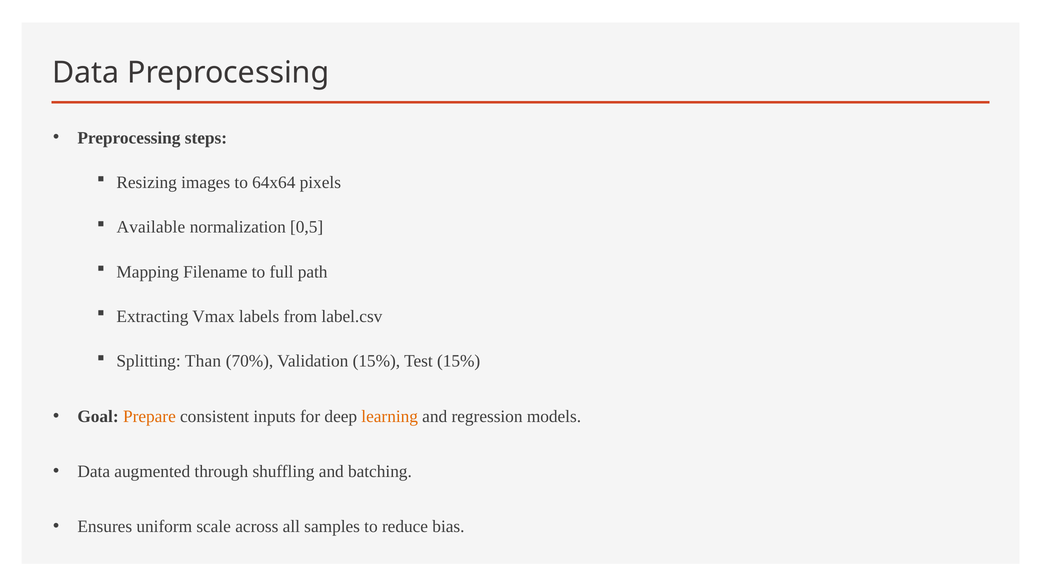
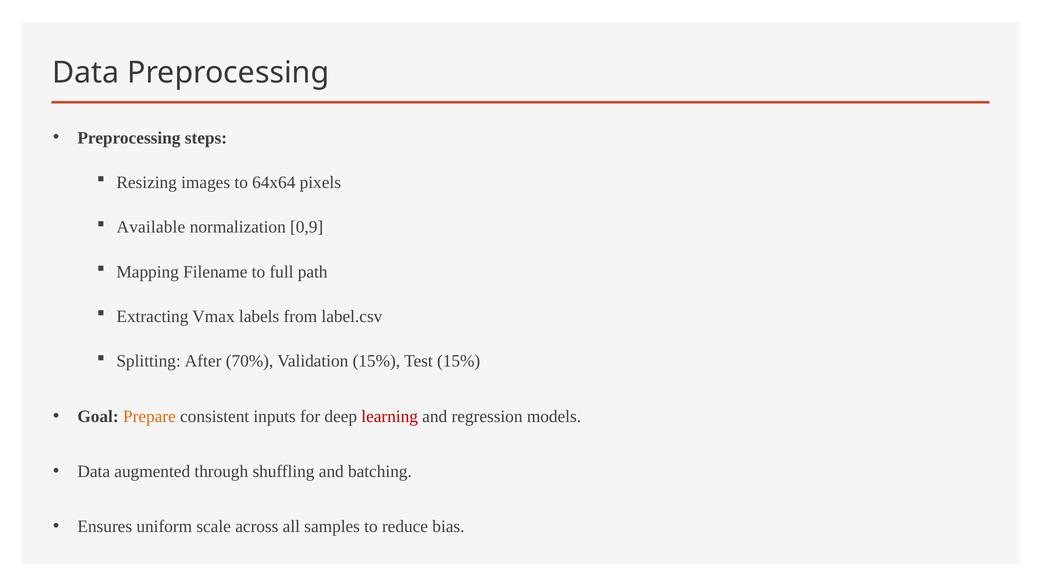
0,5: 0,5 -> 0,9
Than: Than -> After
learning colour: orange -> red
